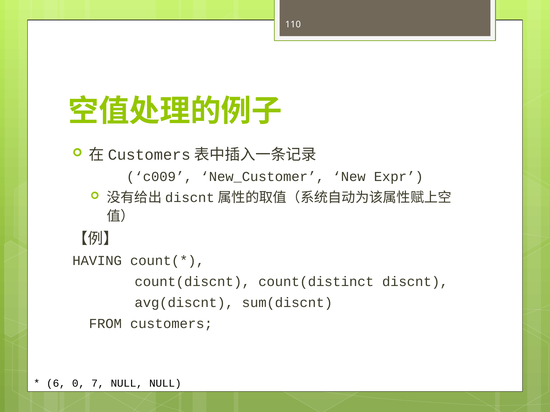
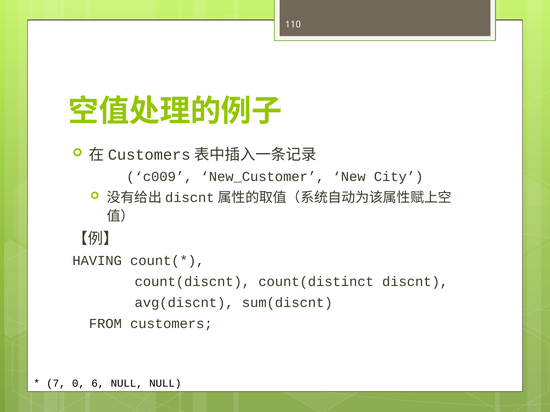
Expr: Expr -> City
6: 6 -> 7
7: 7 -> 6
